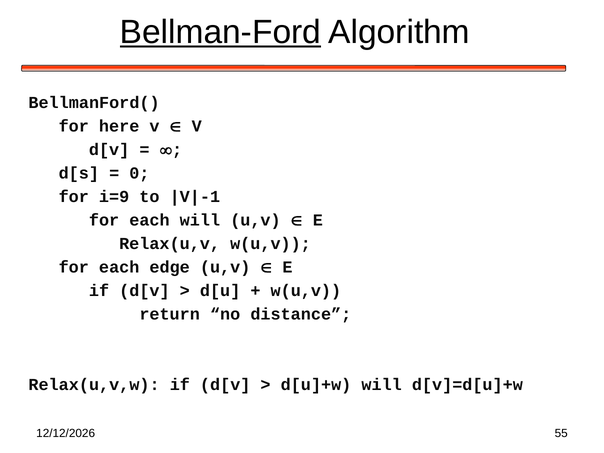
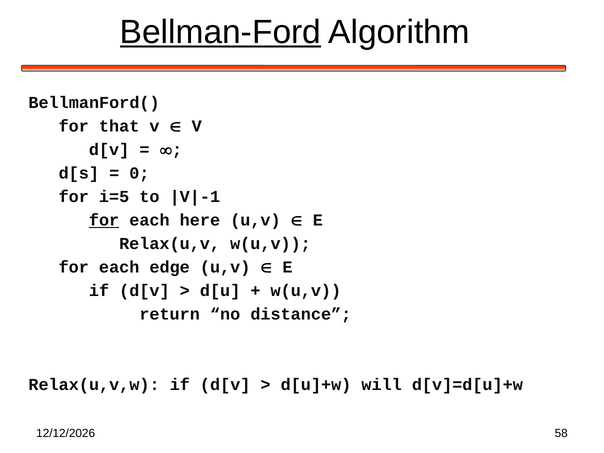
here: here -> that
i=9: i=9 -> i=5
for at (104, 220) underline: none -> present
each will: will -> here
55: 55 -> 58
